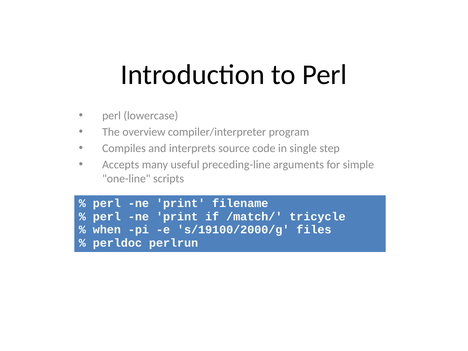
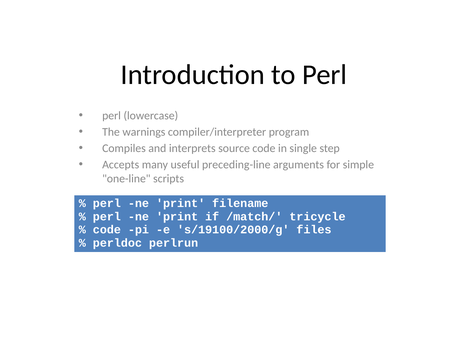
overview: overview -> warnings
when at (107, 230): when -> code
